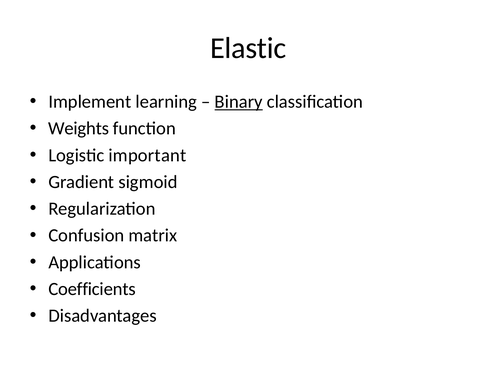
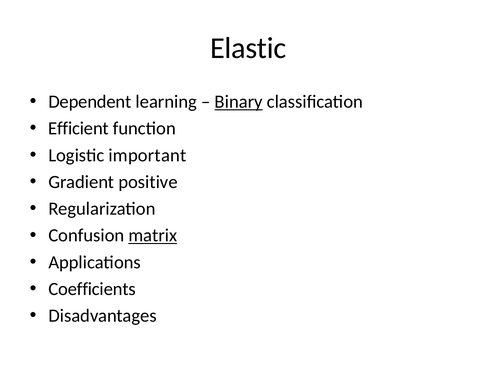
Implement: Implement -> Dependent
Weights: Weights -> Efficient
sigmoid: sigmoid -> positive
matrix underline: none -> present
